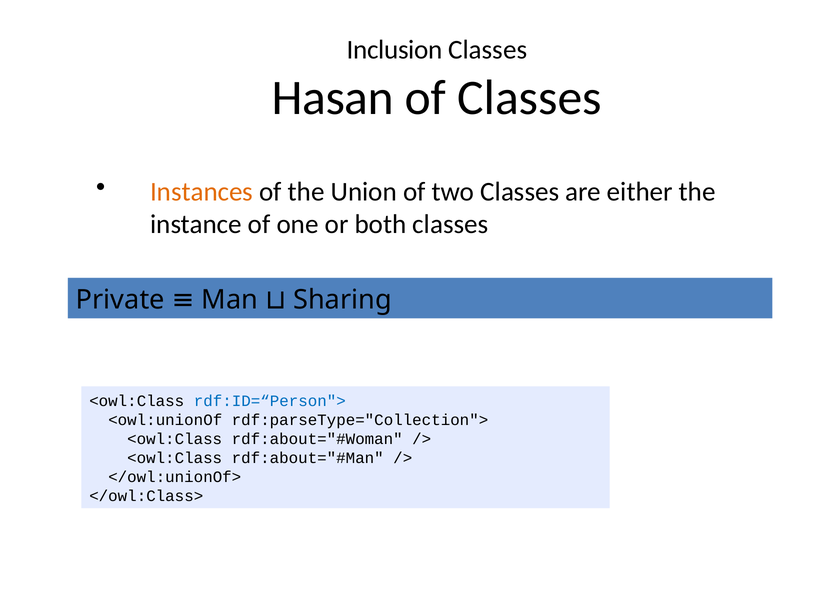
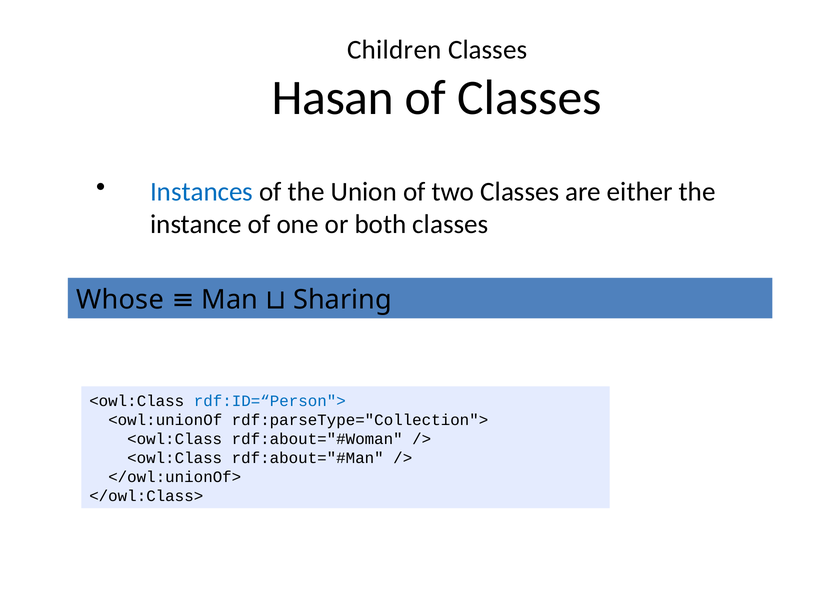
Inclusion: Inclusion -> Children
Instances colour: orange -> blue
Private: Private -> Whose
